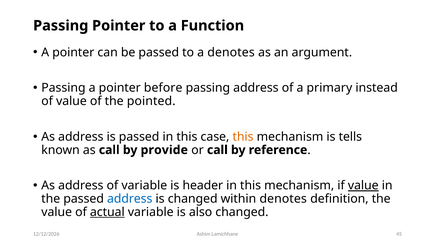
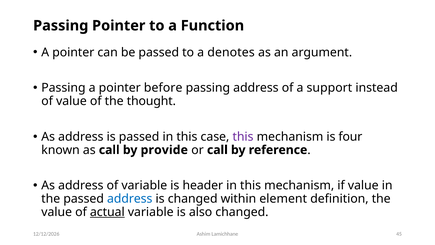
primary: primary -> support
pointed: pointed -> thought
this at (243, 137) colour: orange -> purple
tells: tells -> four
value at (363, 185) underline: present -> none
within denotes: denotes -> element
